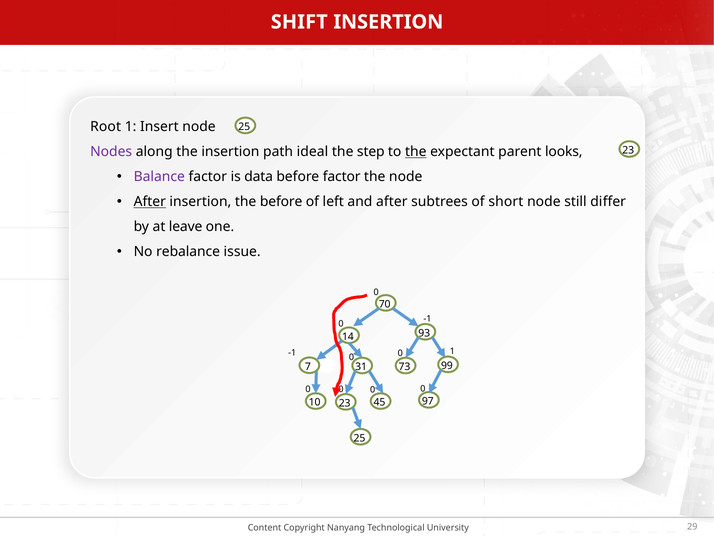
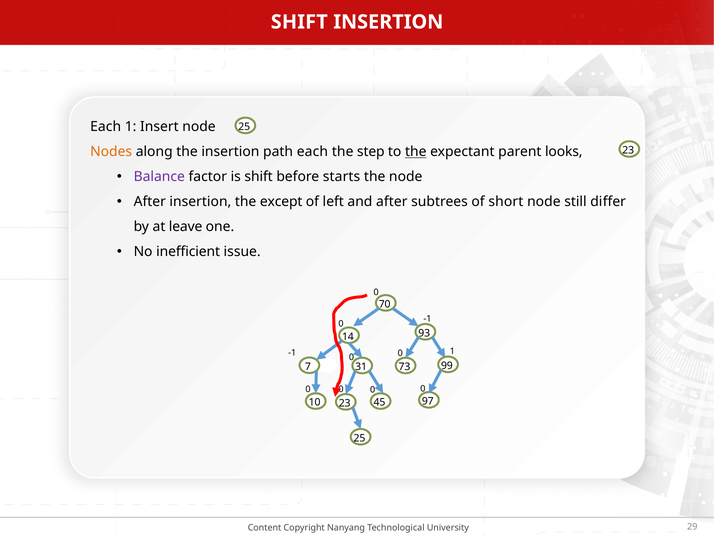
Root at (106, 127): Root -> Each
Nodes colour: purple -> orange
path ideal: ideal -> each
is data: data -> shift
before factor: factor -> starts
After at (150, 202) underline: present -> none
the before: before -> except
rebalance: rebalance -> inefficient
